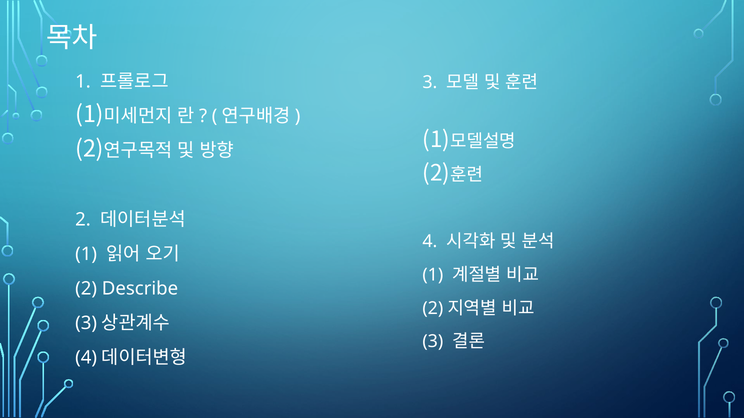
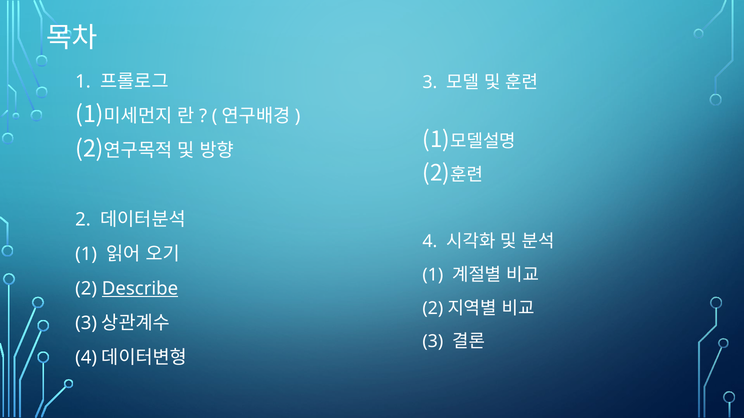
Describe underline: none -> present
